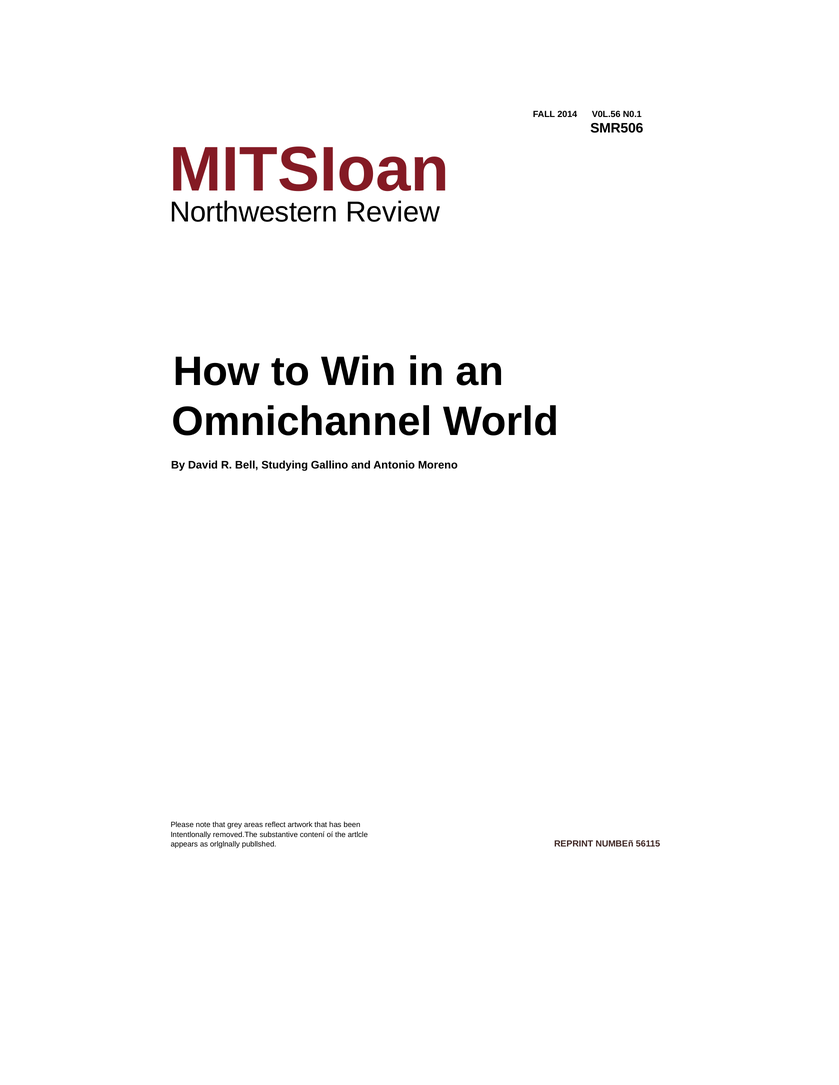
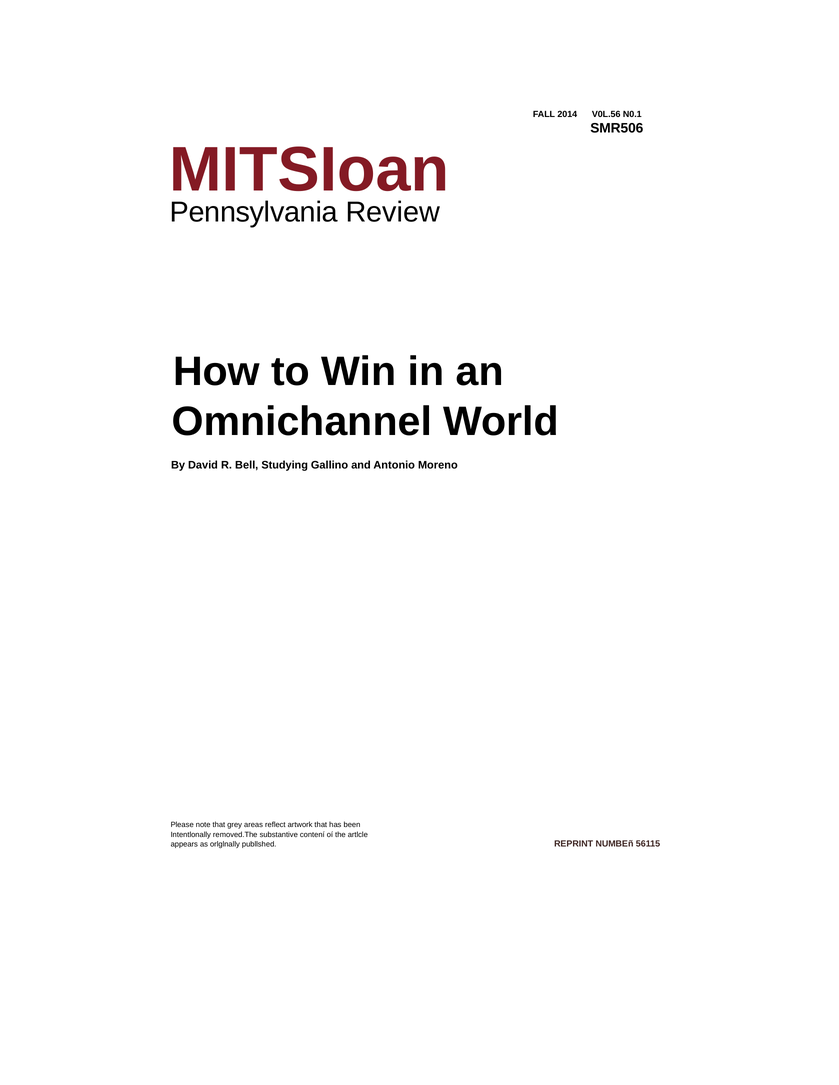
Northwestern: Northwestern -> Pennsylvania
